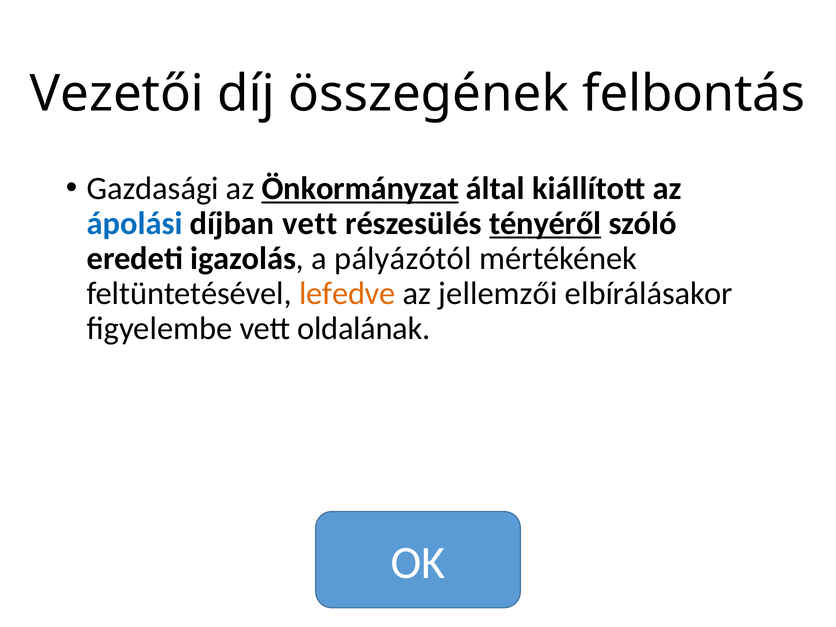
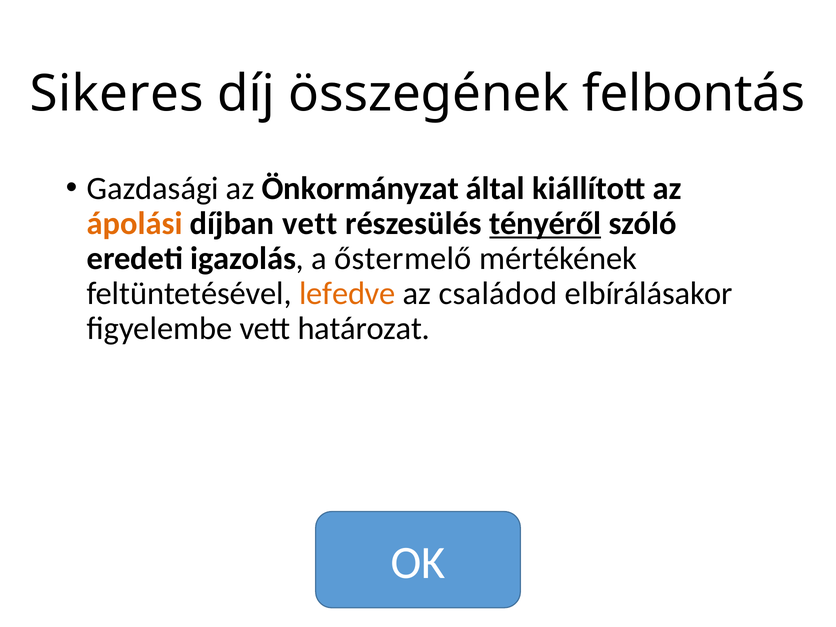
Vezetői: Vezetői -> Sikeres
Önkormányzat underline: present -> none
ápolási colour: blue -> orange
pályázótól: pályázótól -> őstermelő
jellemzői: jellemzői -> családod
oldalának: oldalának -> határozat
